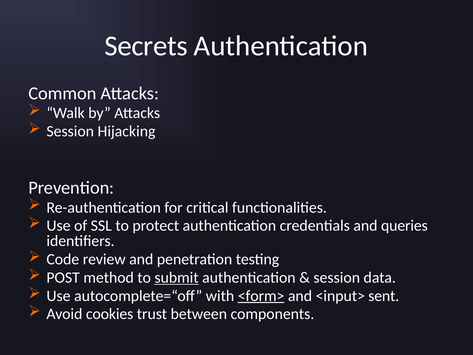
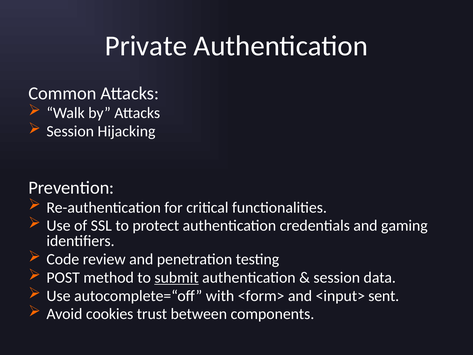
Secrets: Secrets -> Private
queries: queries -> gaming
<form> underline: present -> none
